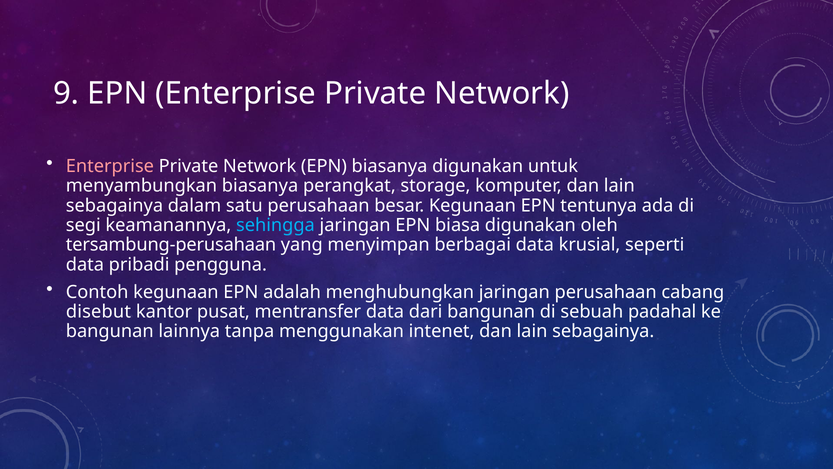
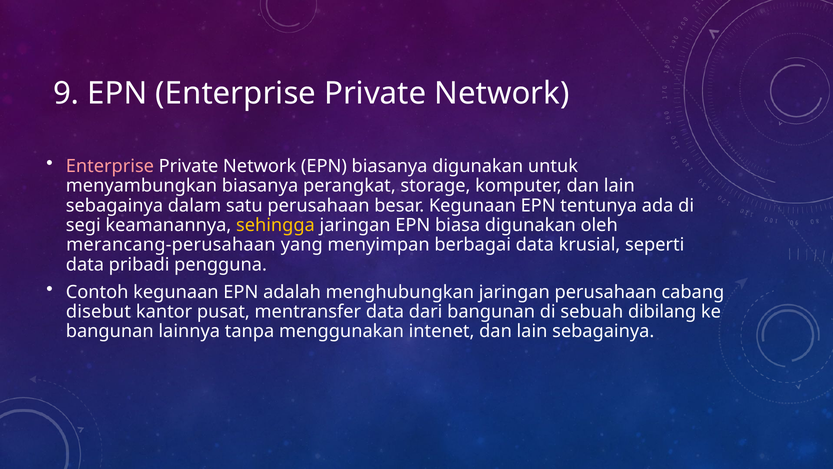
sehingga colour: light blue -> yellow
tersambung-perusahaan: tersambung-perusahaan -> merancang-perusahaan
padahal: padahal -> dibilang
